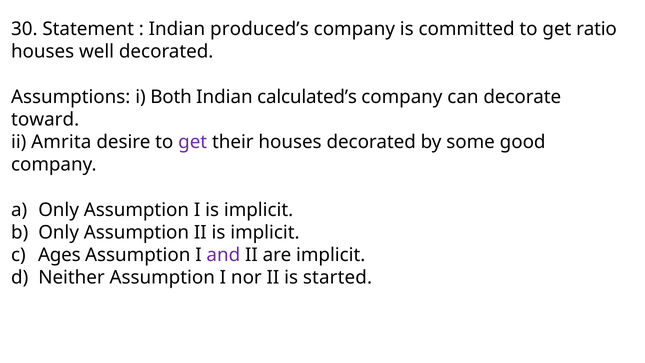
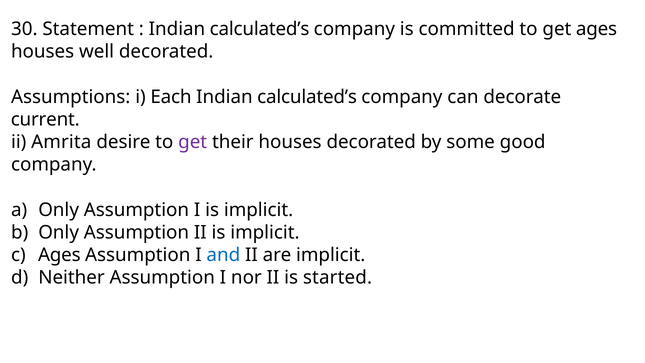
produced’s at (259, 29): produced’s -> calculated’s
get ratio: ratio -> ages
Both: Both -> Each
toward: toward -> current
and colour: purple -> blue
